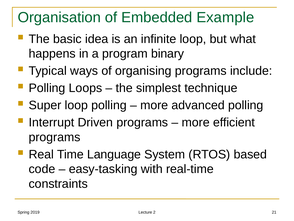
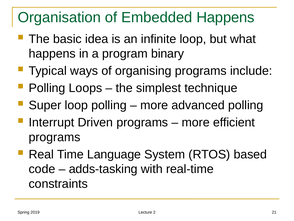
Embedded Example: Example -> Happens
easy-tasking: easy-tasking -> adds-tasking
